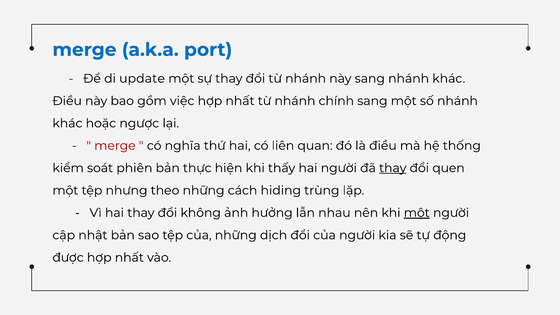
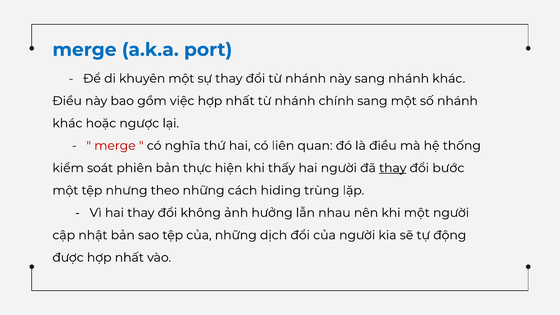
update: update -> khuyên
quen: quen -> bước
một at (417, 213) underline: present -> none
